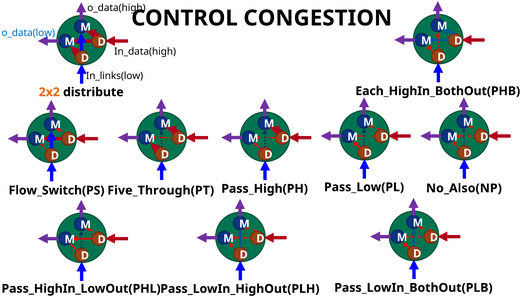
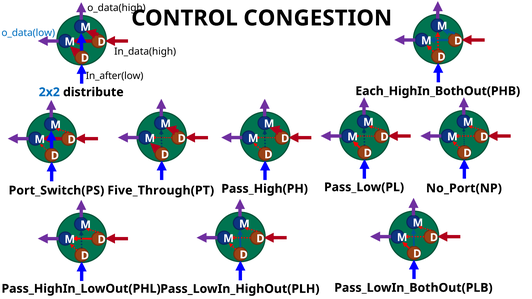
In_links(low: In_links(low -> In_after(low
2x2 colour: orange -> blue
No_Also(NP: No_Also(NP -> No_Port(NP
Flow_Switch(PS: Flow_Switch(PS -> Port_Switch(PS
